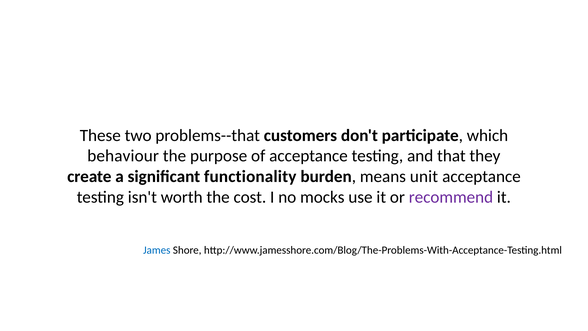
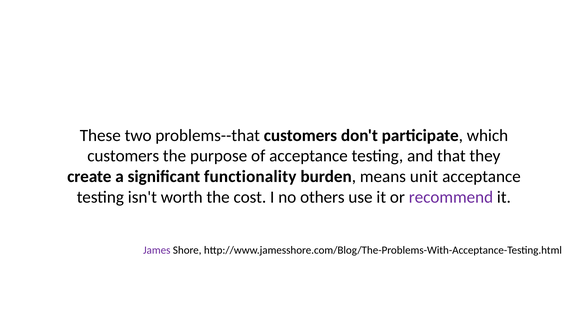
behaviour at (123, 156): behaviour -> customers
mocks: mocks -> others
James colour: blue -> purple
